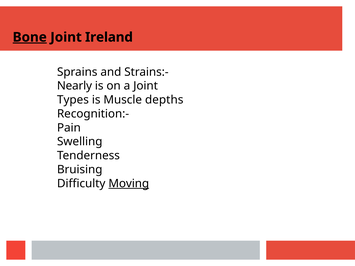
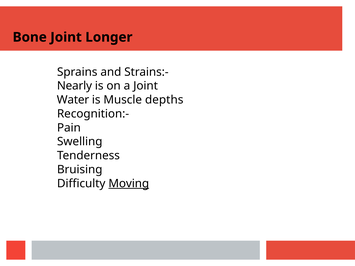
Bone underline: present -> none
Ireland: Ireland -> Longer
Types: Types -> Water
